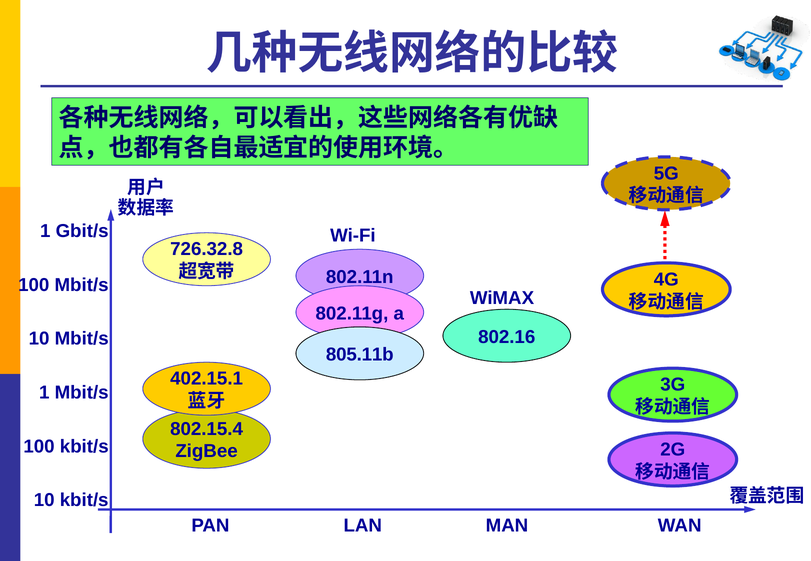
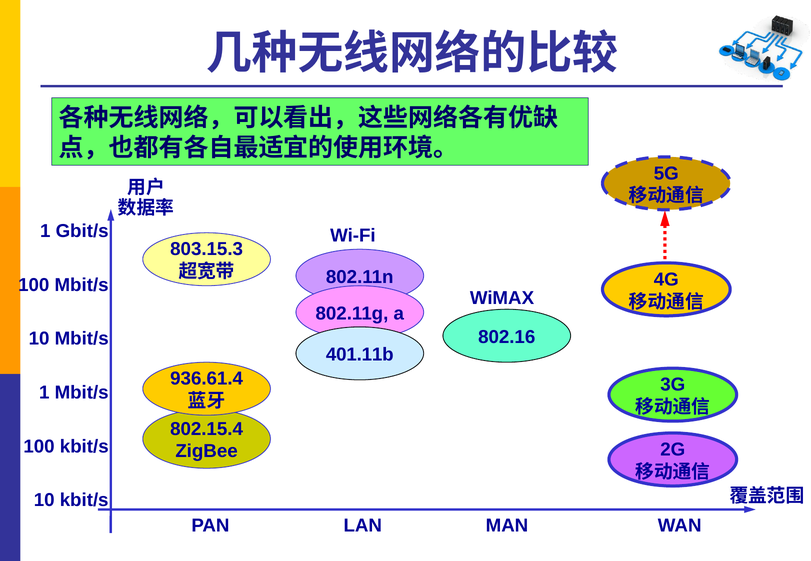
726.32.8: 726.32.8 -> 803.15.3
805.11b: 805.11b -> 401.11b
402.15.1: 402.15.1 -> 936.61.4
